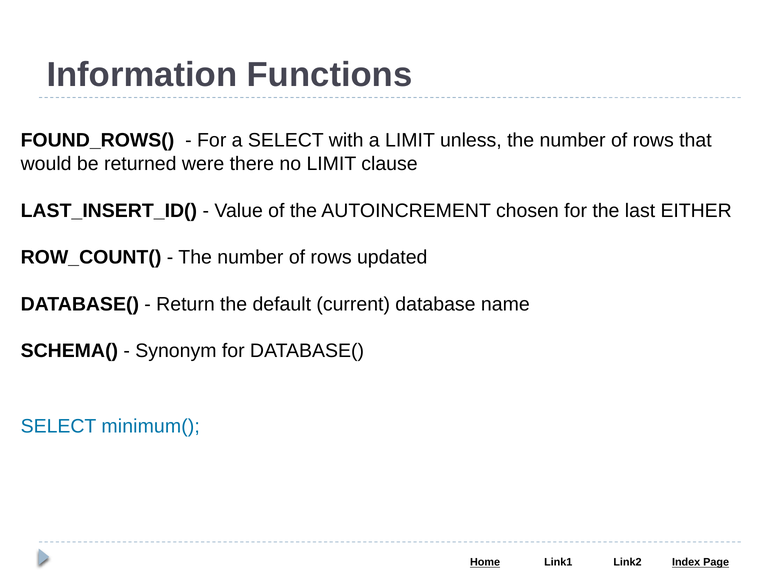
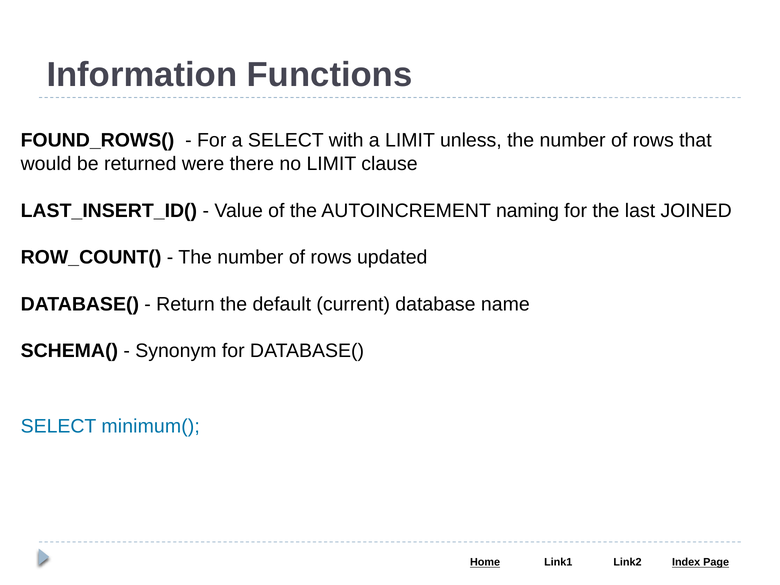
chosen: chosen -> naming
EITHER: EITHER -> JOINED
